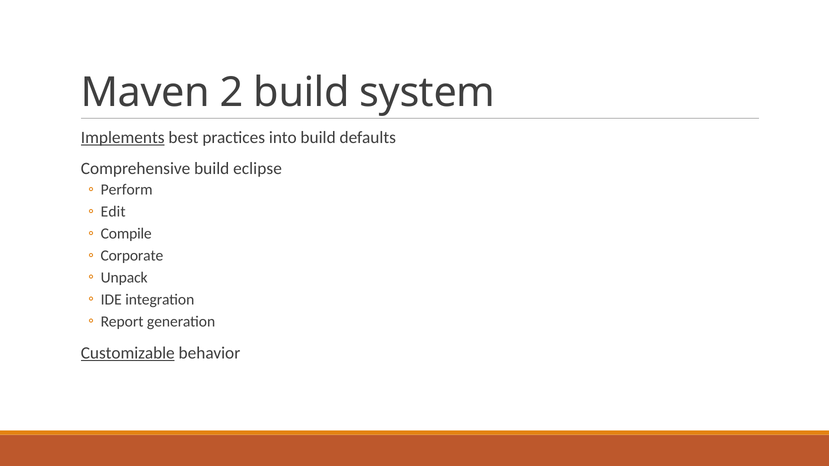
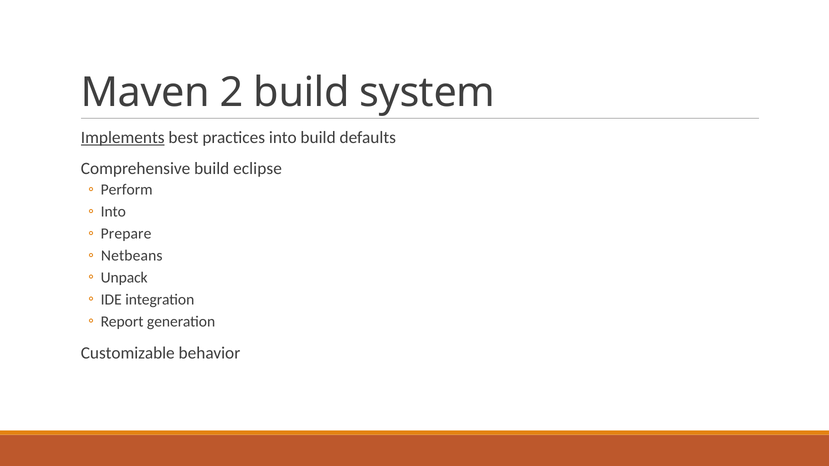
Edit at (113, 212): Edit -> Into
Compile: Compile -> Prepare
Corporate: Corporate -> Netbeans
Customizable underline: present -> none
